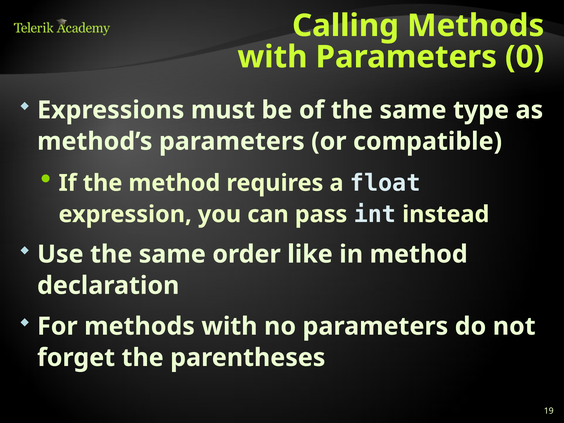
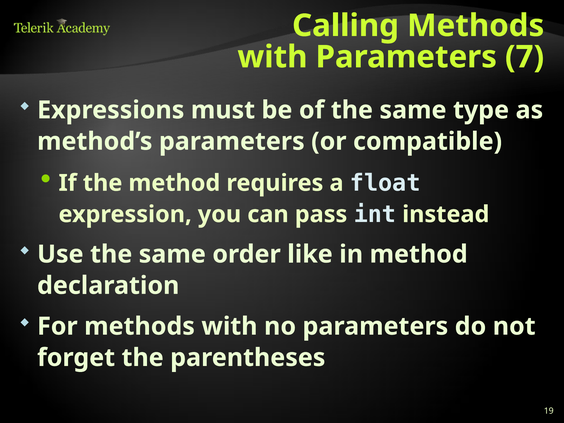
0: 0 -> 7
